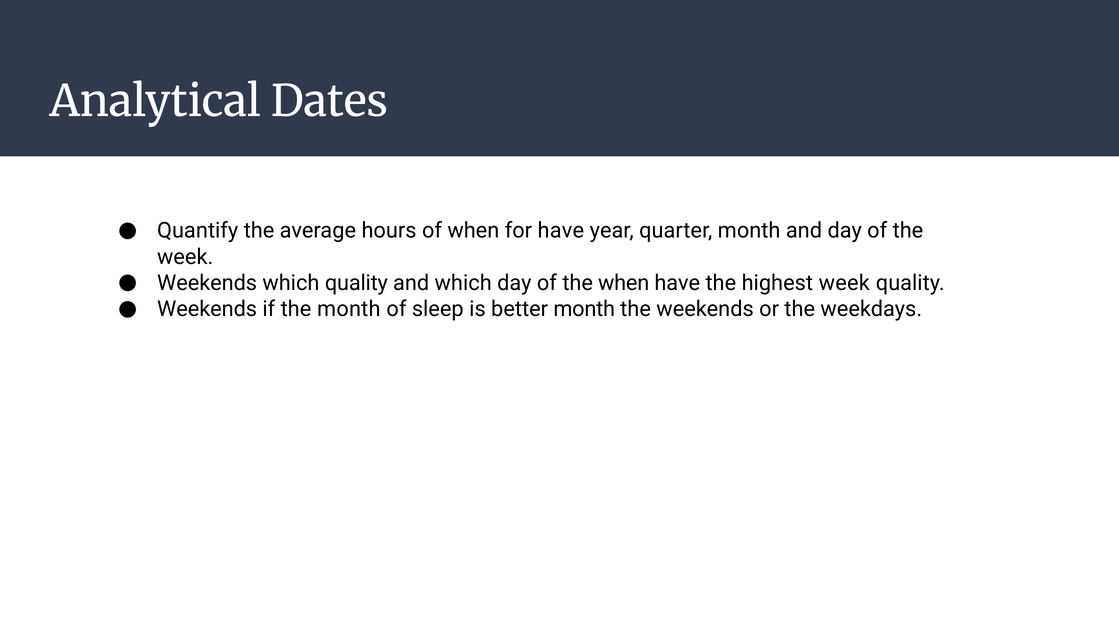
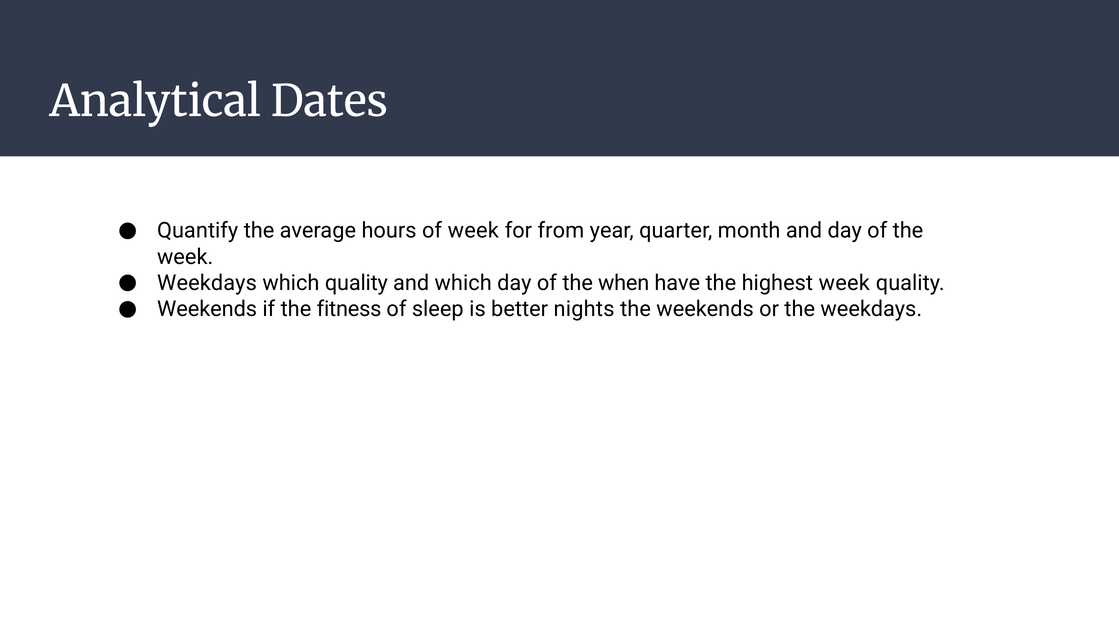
of when: when -> week
for have: have -> from
Weekends at (207, 283): Weekends -> Weekdays
the month: month -> fitness
better month: month -> nights
